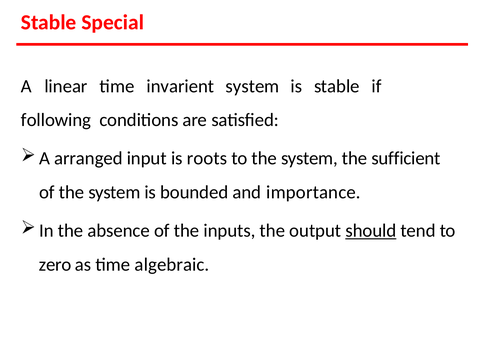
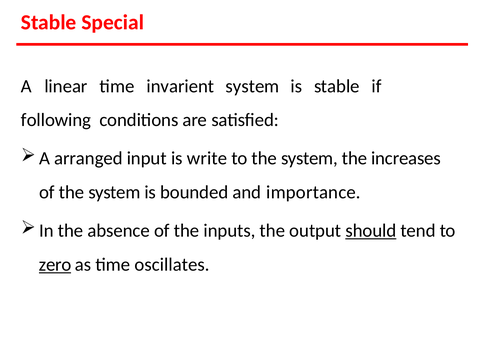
roots: roots -> write
sufficient: sufficient -> increases
zero underline: none -> present
algebraic: algebraic -> oscillates
